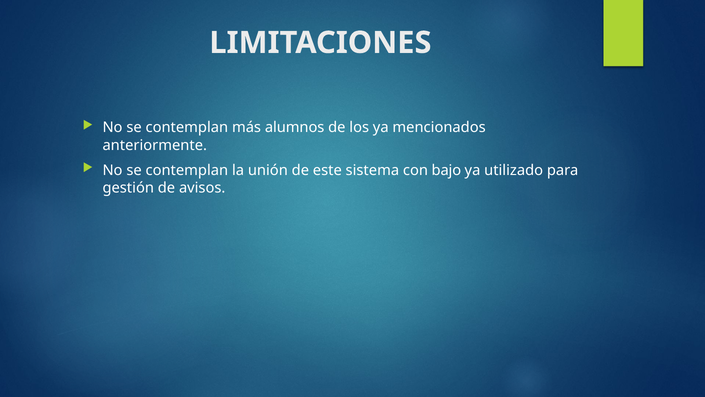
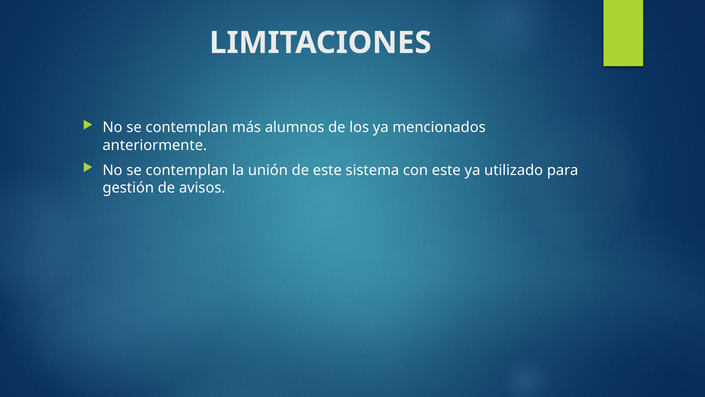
con bajo: bajo -> este
